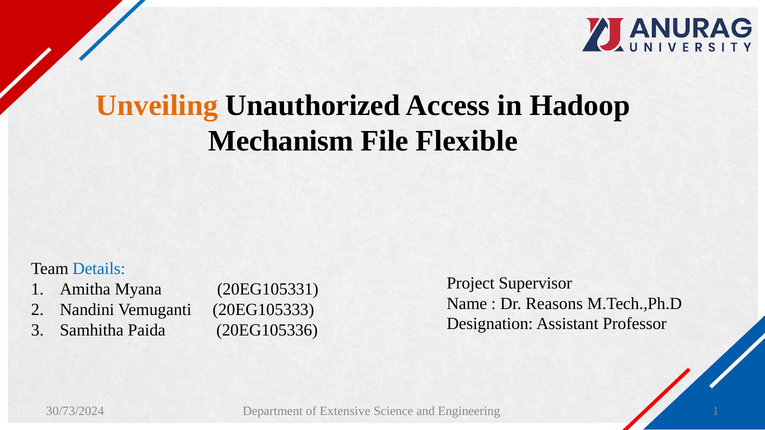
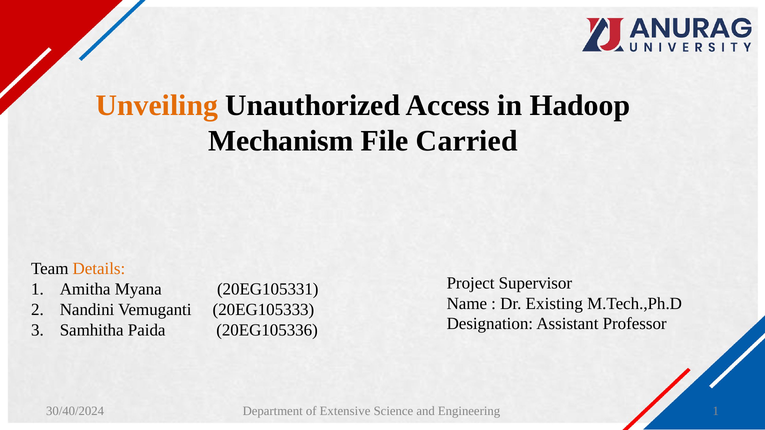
Flexible: Flexible -> Carried
Details colour: blue -> orange
Reasons: Reasons -> Existing
30/73/2024: 30/73/2024 -> 30/40/2024
